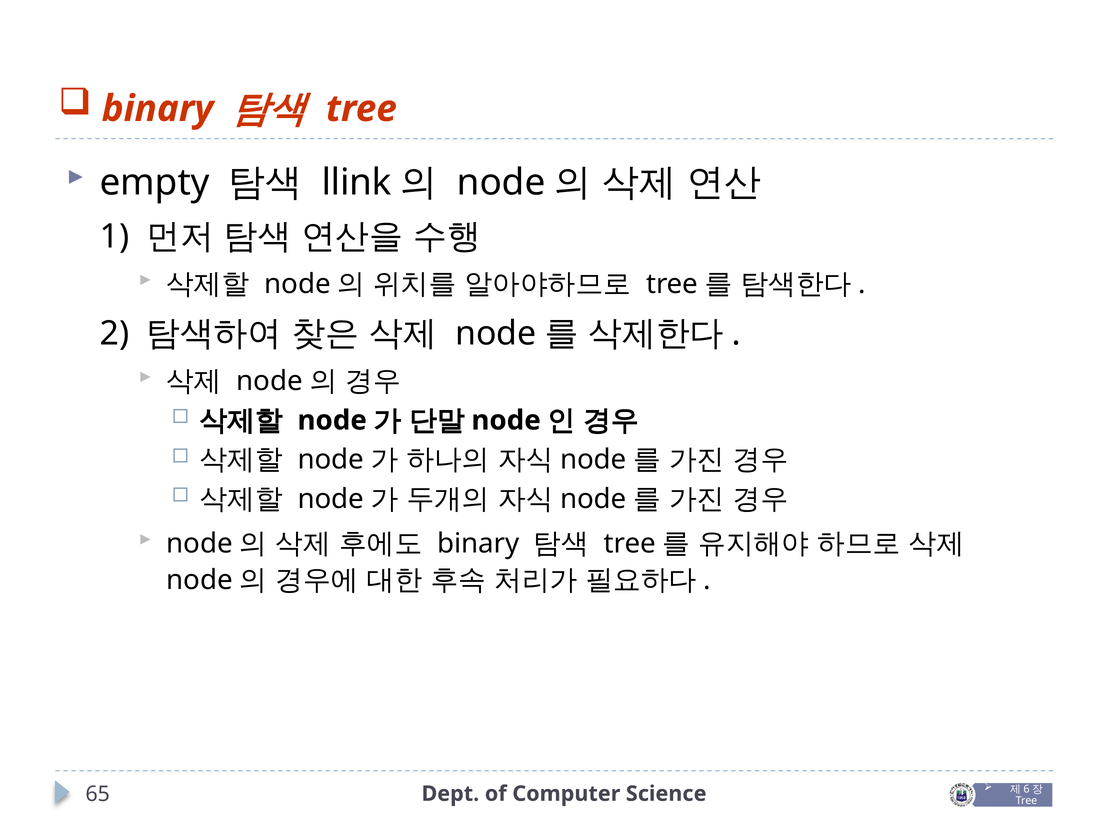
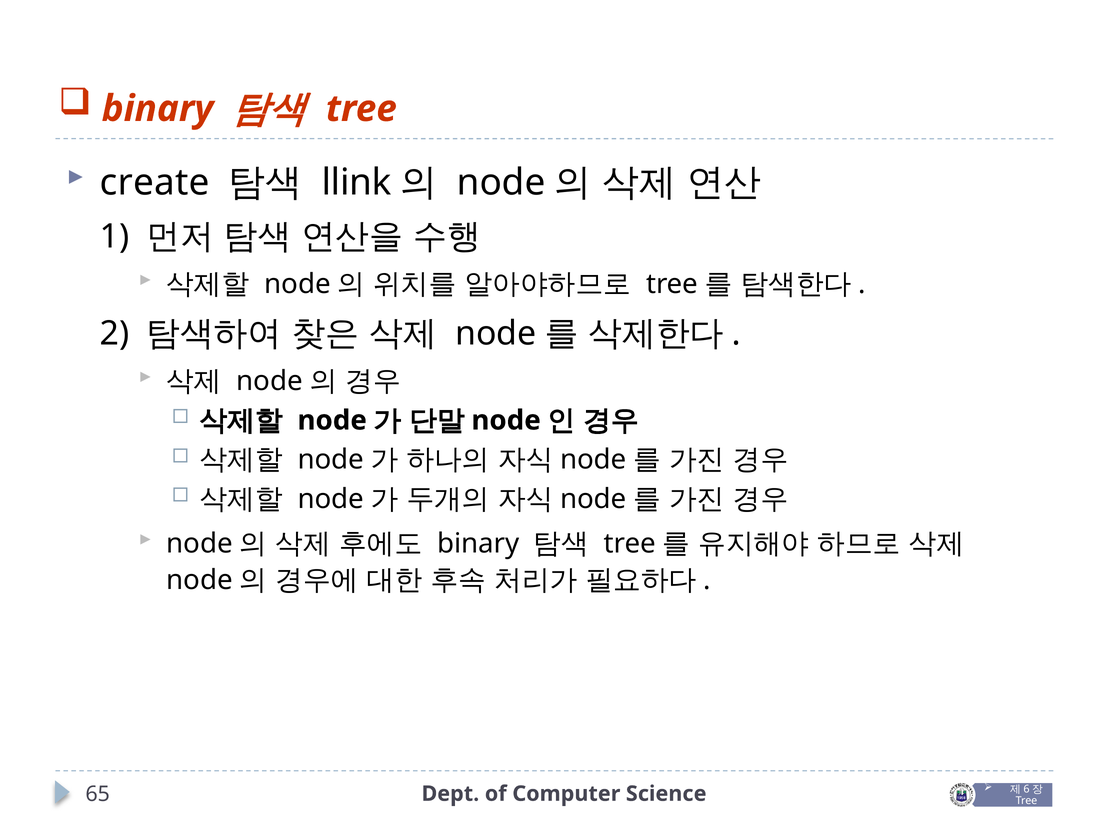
empty: empty -> create
